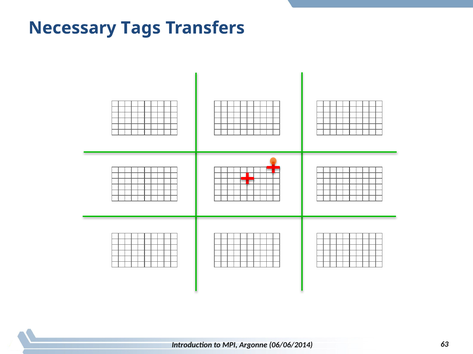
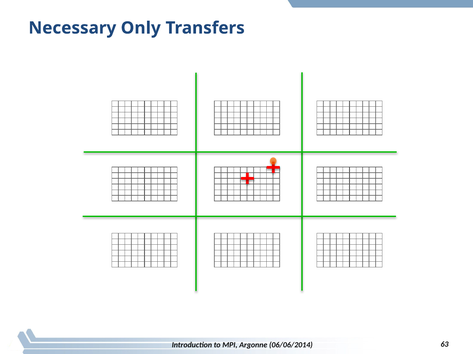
Tags: Tags -> Only
